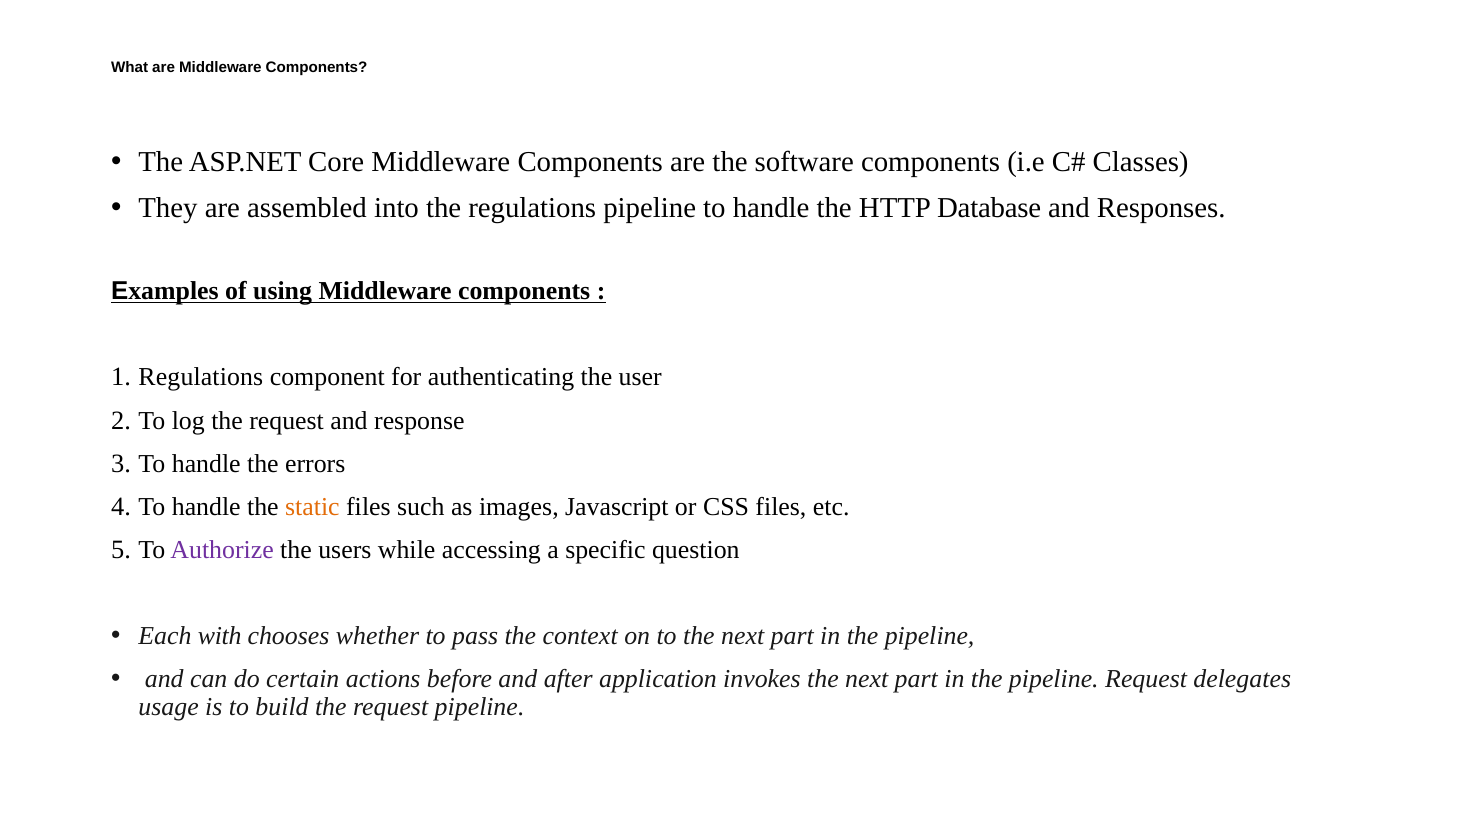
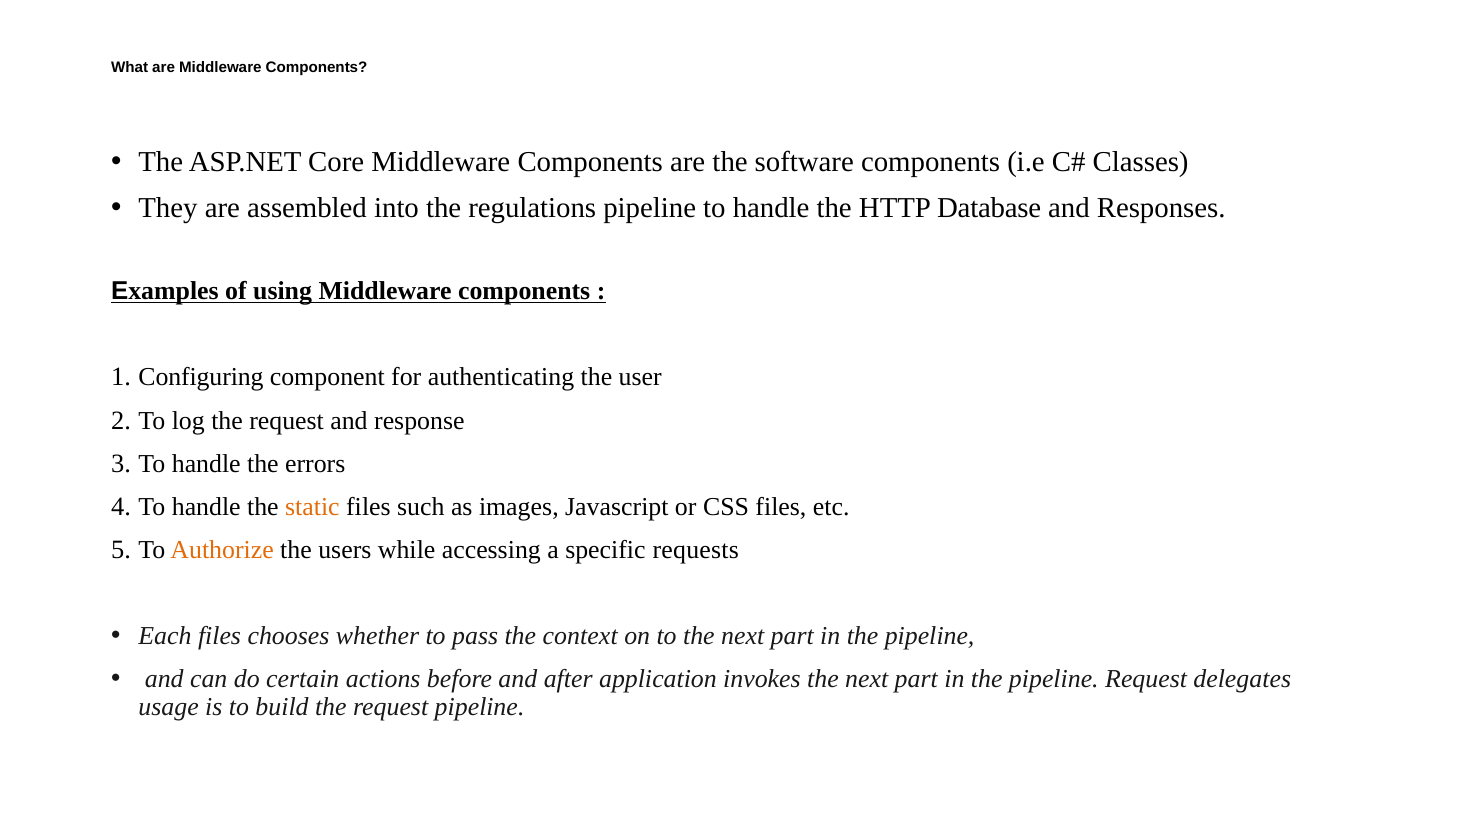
Regulations at (201, 378): Regulations -> Configuring
Authorize colour: purple -> orange
question: question -> requests
Each with: with -> files
